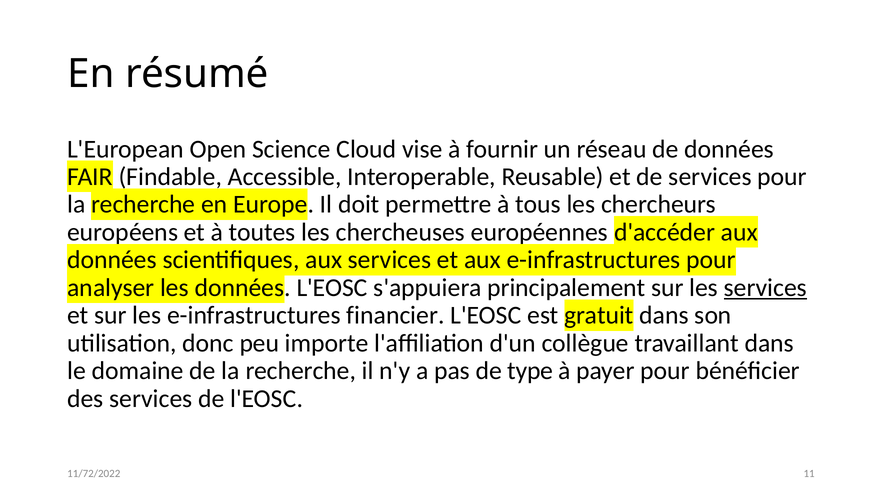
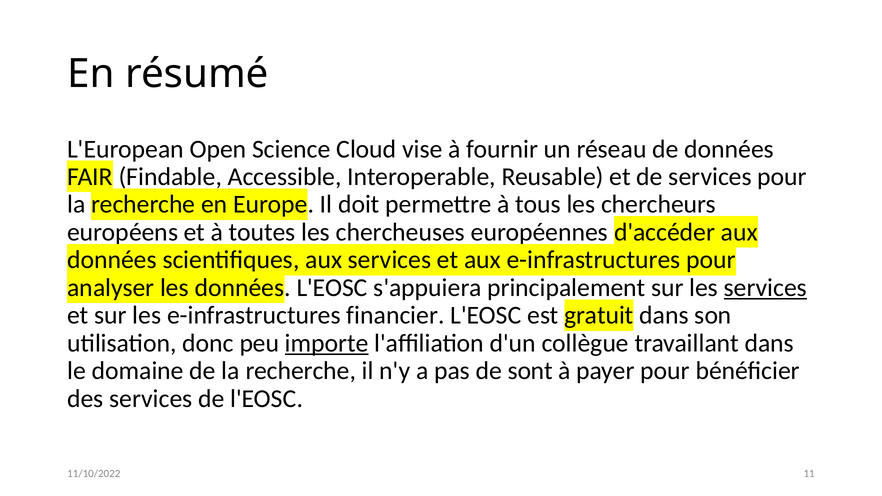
importe underline: none -> present
type: type -> sont
11/72/2022: 11/72/2022 -> 11/10/2022
